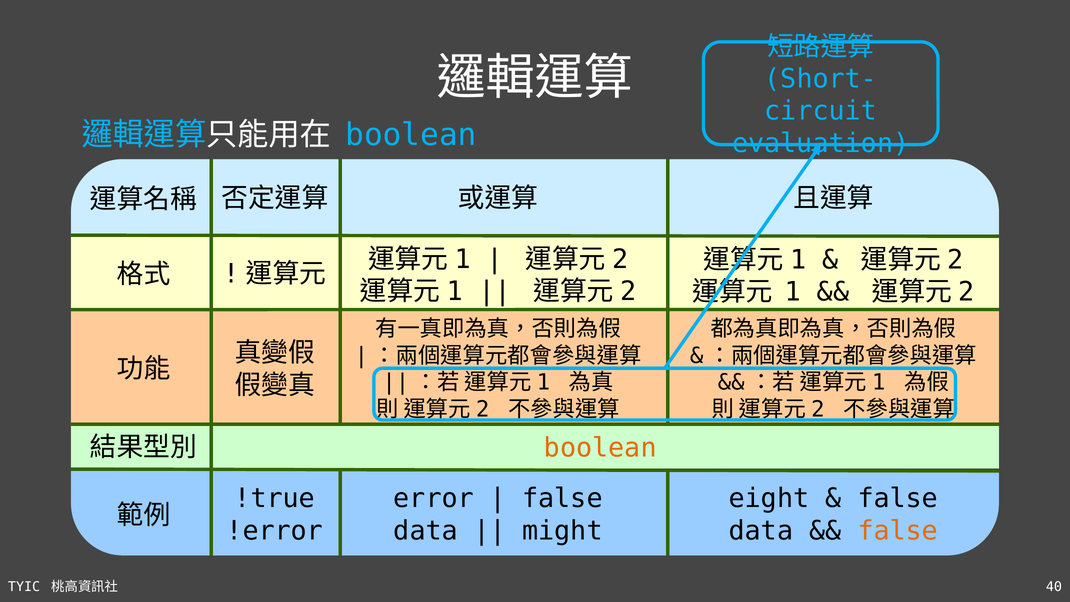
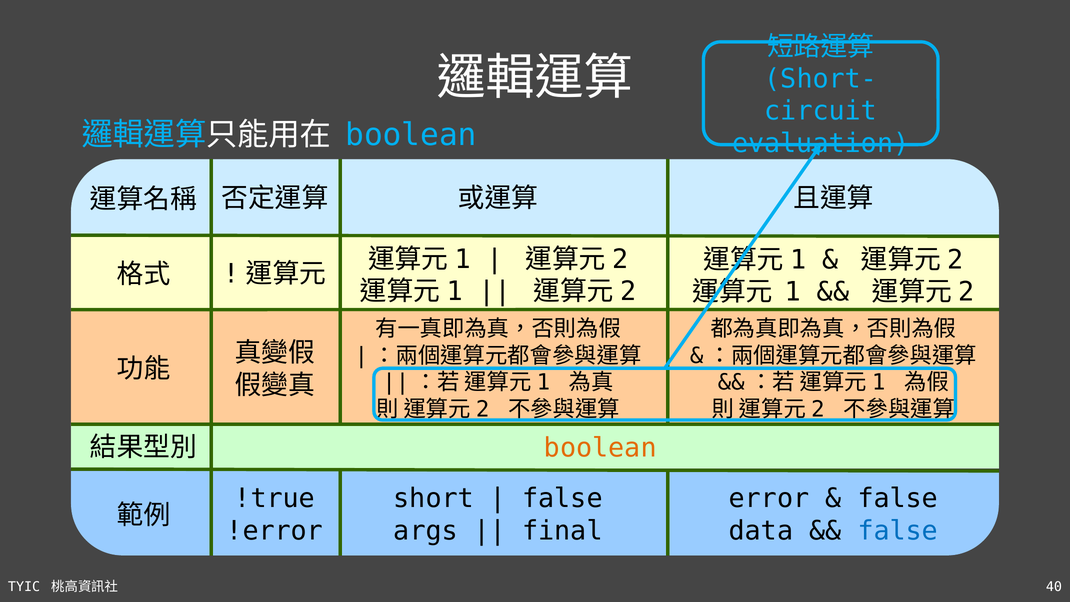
error: error -> short
eight: eight -> error
data at (426, 531): data -> args
might: might -> final
false at (898, 531) colour: orange -> blue
